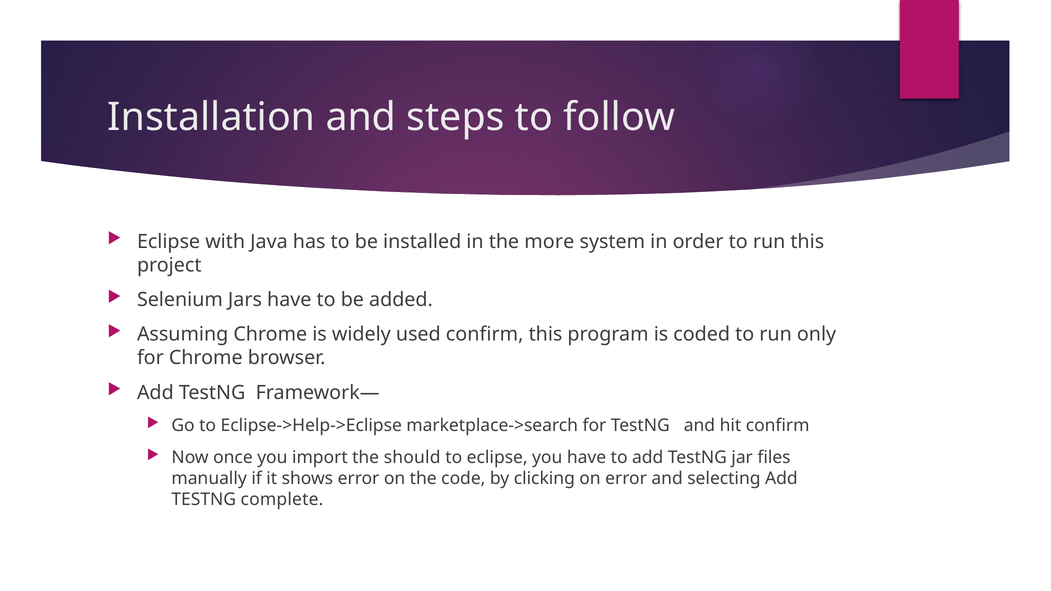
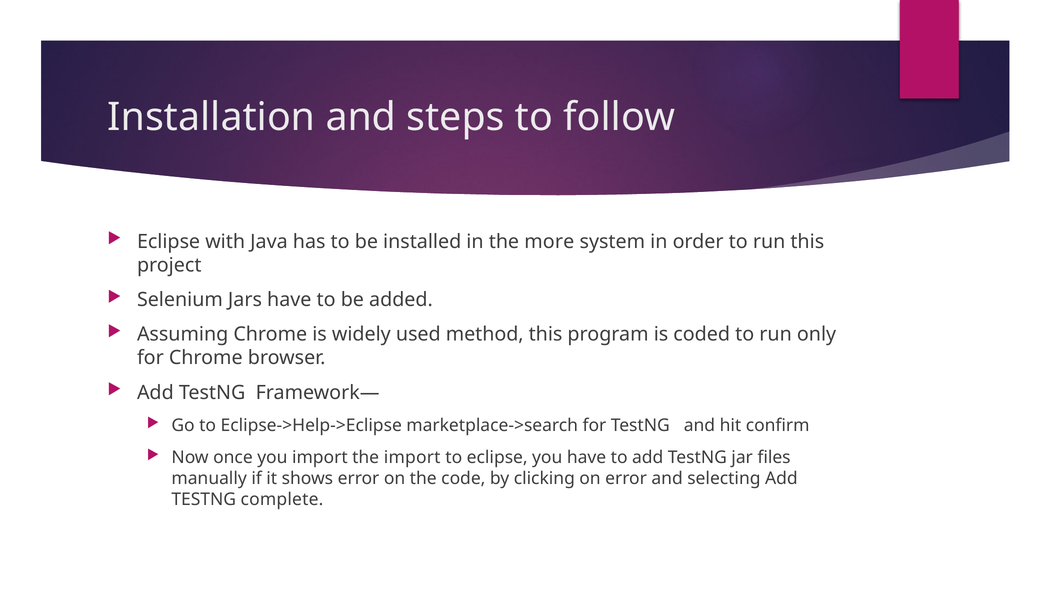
used confirm: confirm -> method
the should: should -> import
